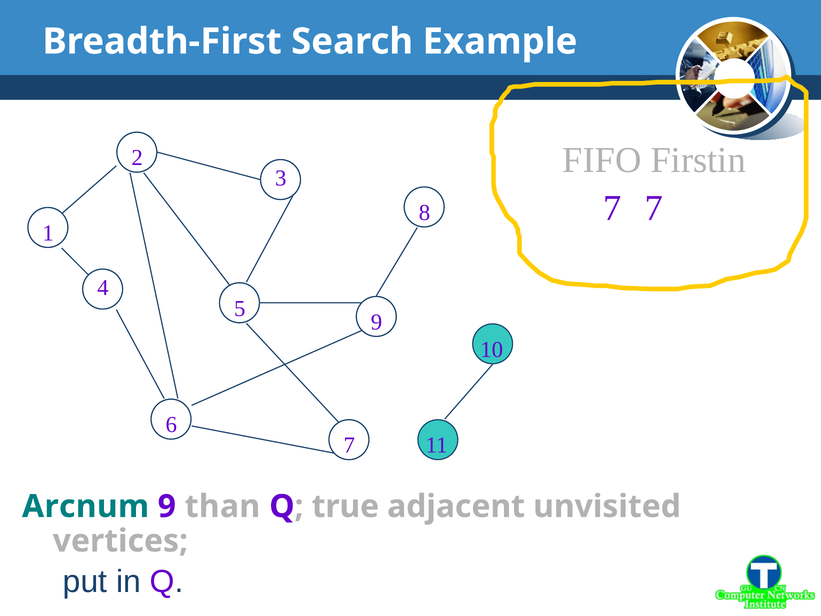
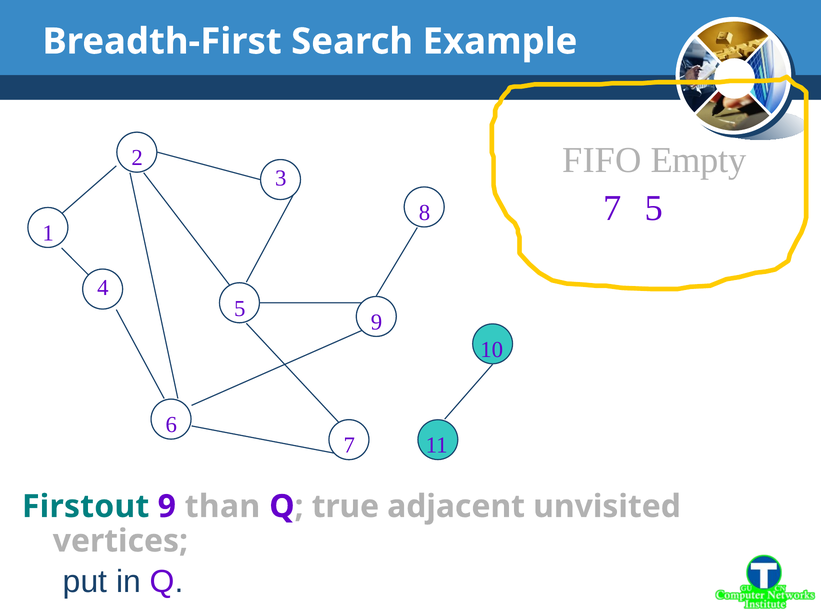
Firstin: Firstin -> Empty
7 at (654, 208): 7 -> 5
Arcnum: Arcnum -> Firstout
